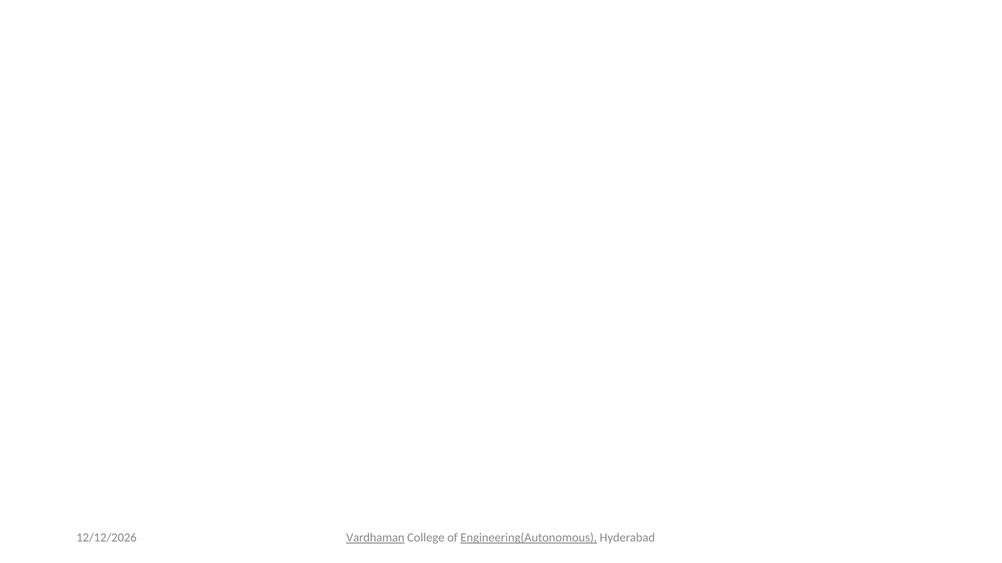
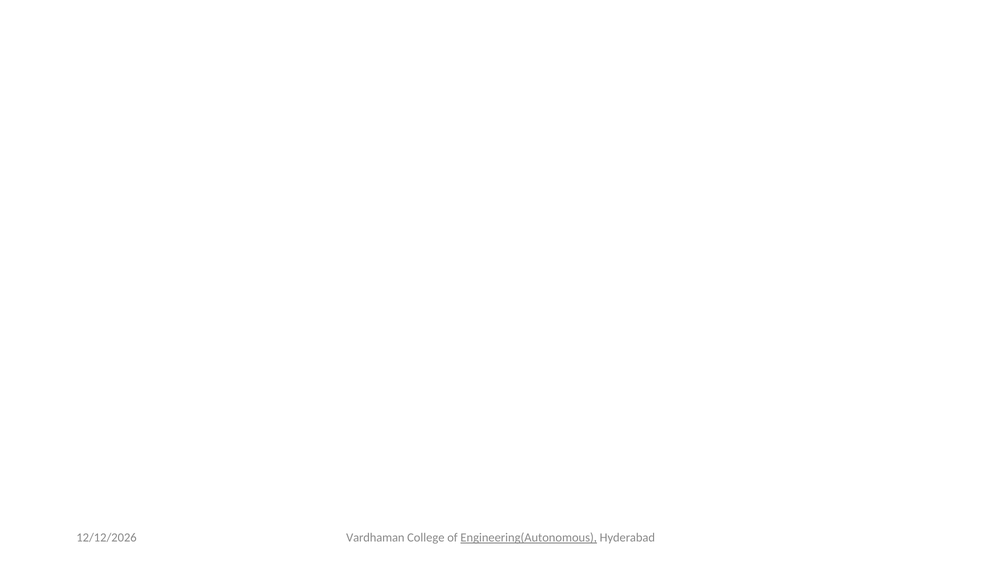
Vardhaman underline: present -> none
